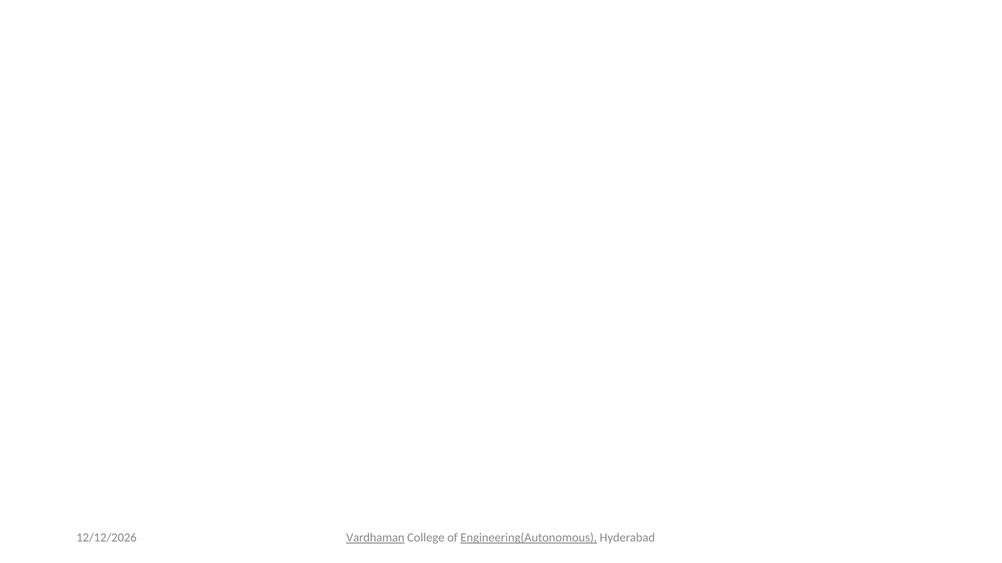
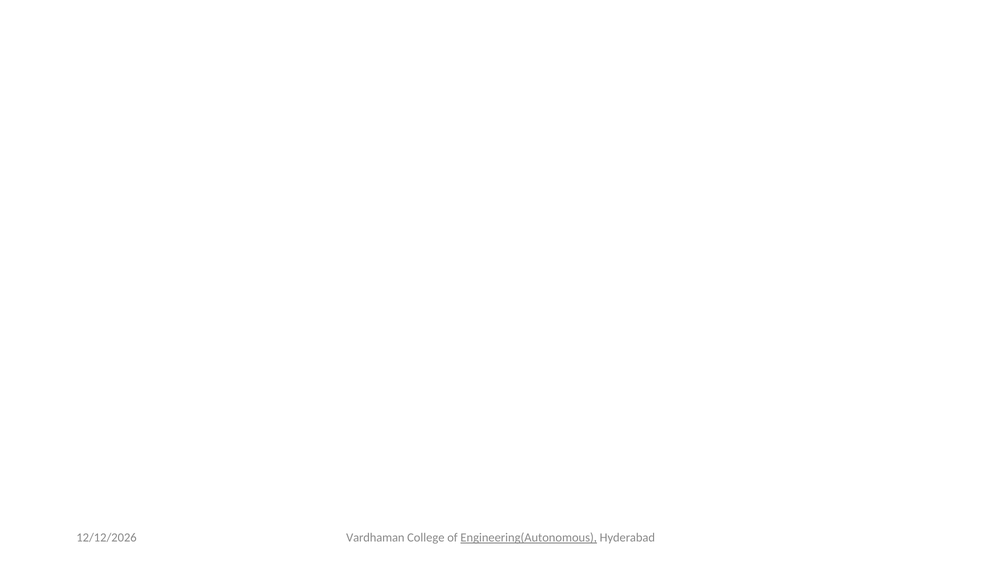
Vardhaman underline: present -> none
